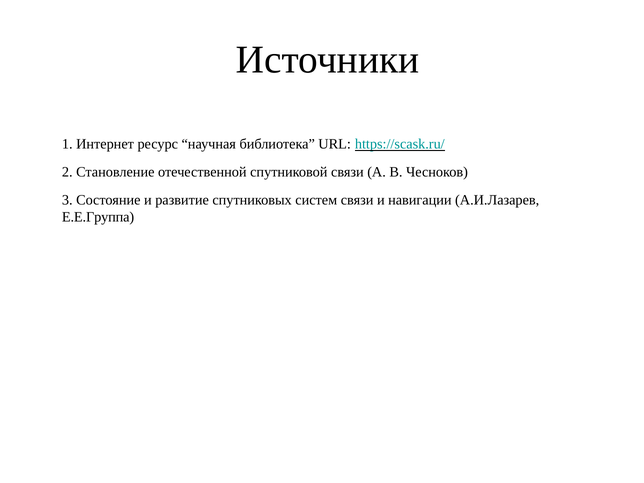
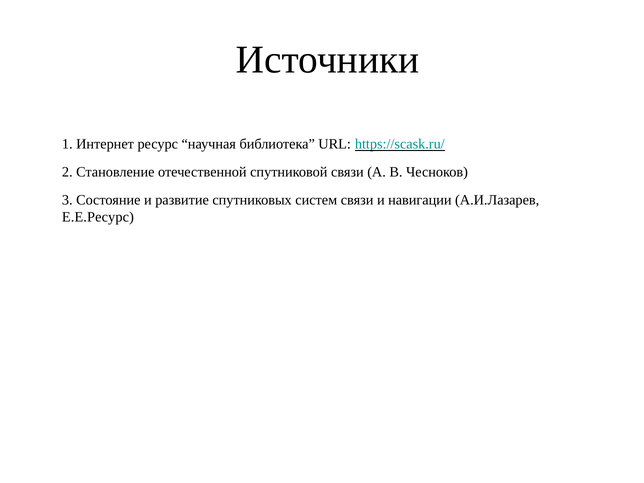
Е.Е.Группа: Е.Е.Группа -> Е.Е.Ресурс
